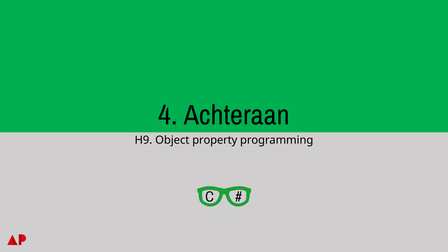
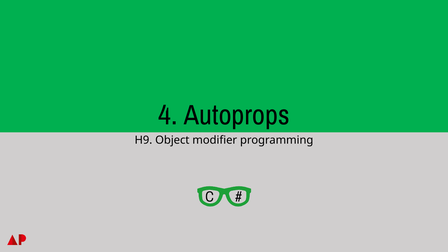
Achteraan: Achteraan -> Autoprops
property: property -> modifier
